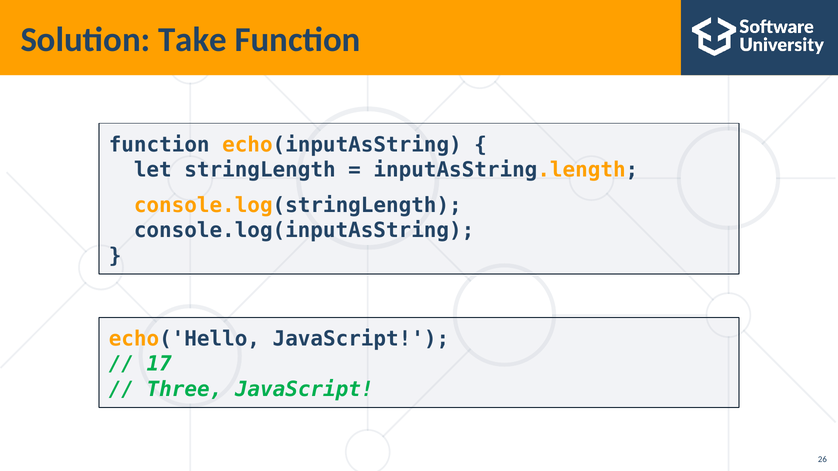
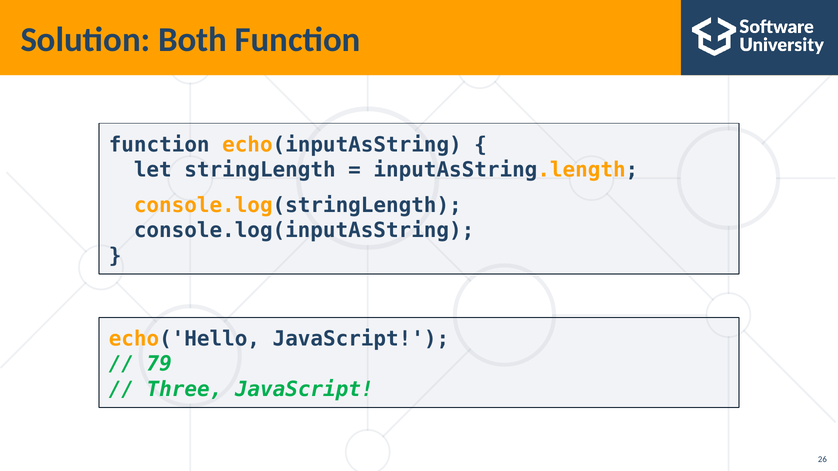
Take: Take -> Both
17: 17 -> 79
